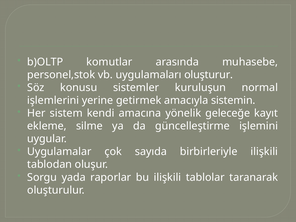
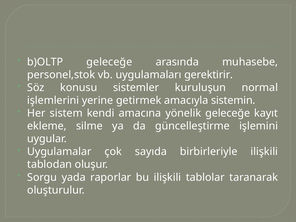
b)OLTP komutlar: komutlar -> geleceğe
oluşturur: oluşturur -> gerektirir
